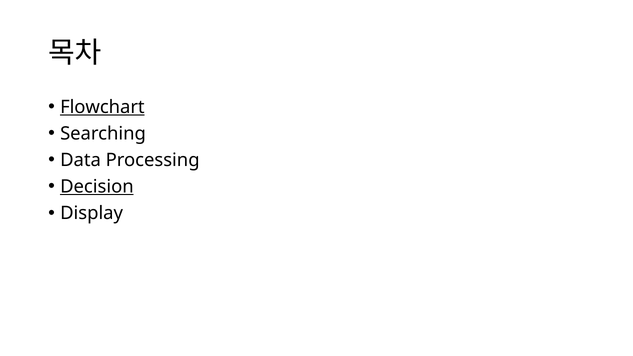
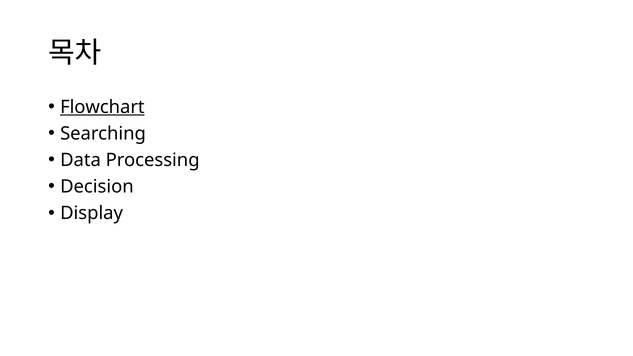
Decision underline: present -> none
